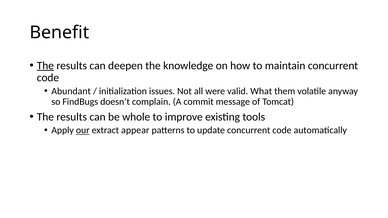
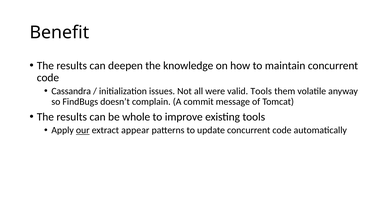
The at (45, 66) underline: present -> none
Abundant: Abundant -> Cassandra
valid What: What -> Tools
